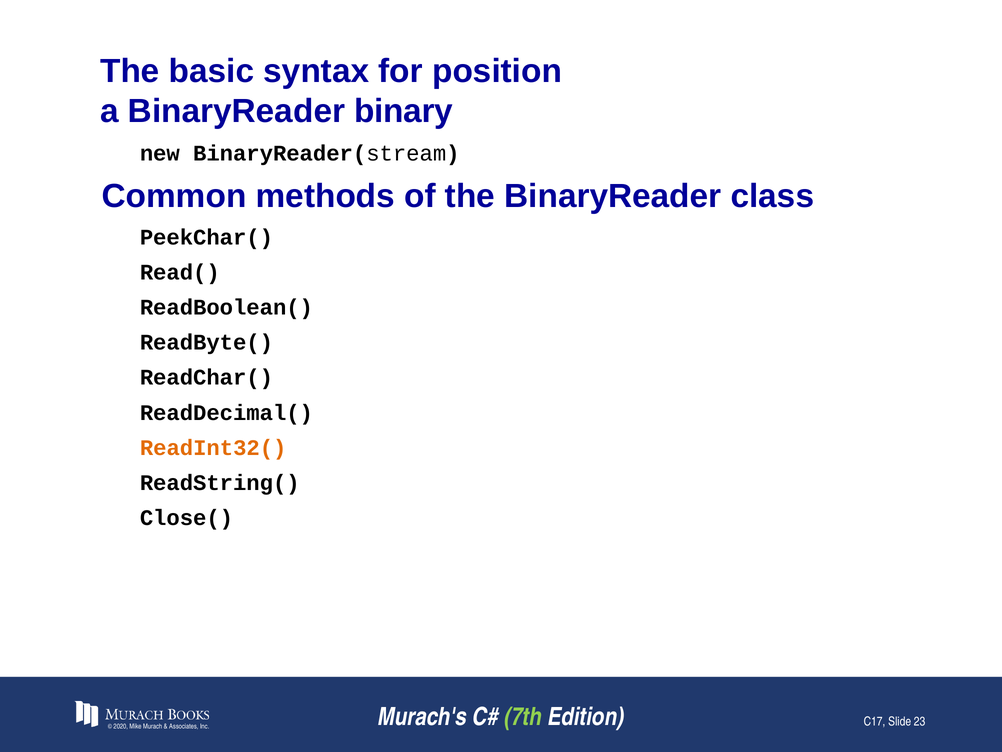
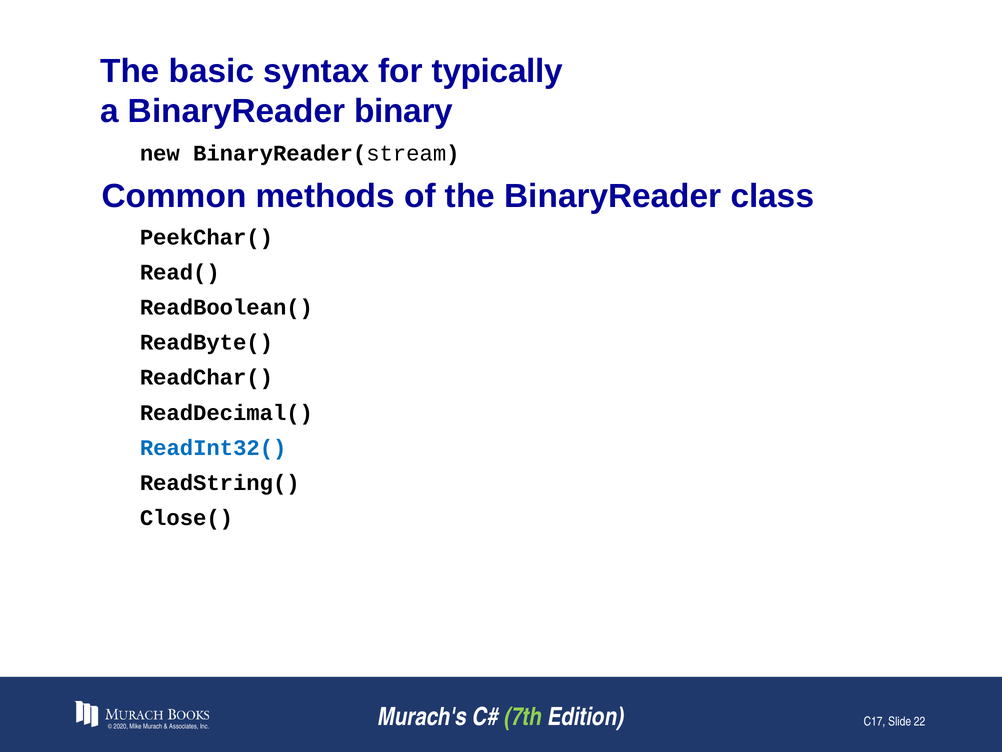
position: position -> typically
ReadInt32( colour: orange -> blue
23: 23 -> 22
